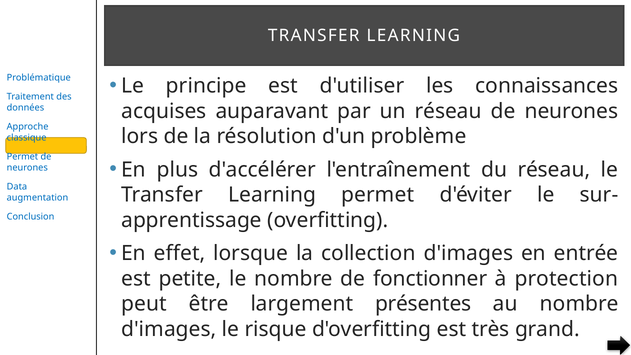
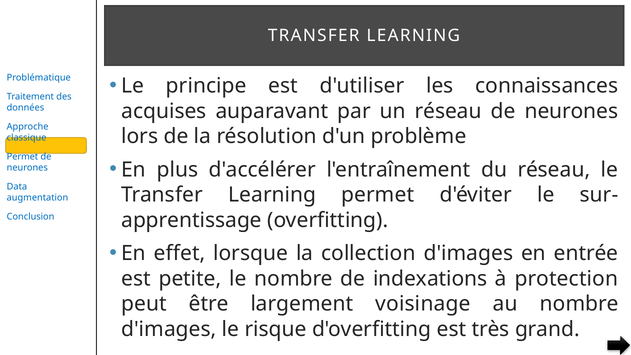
fonctionner: fonctionner -> indexations
présentes: présentes -> voisinage
